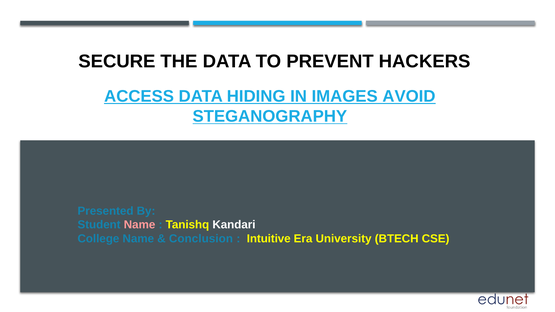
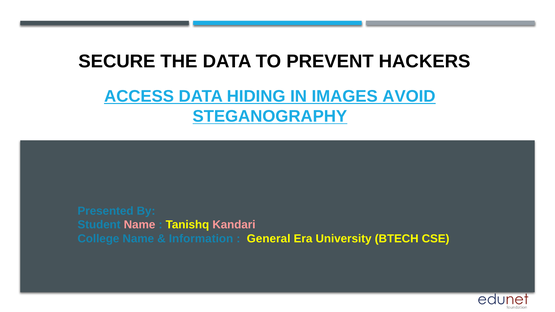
Kandari colour: white -> pink
Conclusion: Conclusion -> Information
Intuitive: Intuitive -> General
